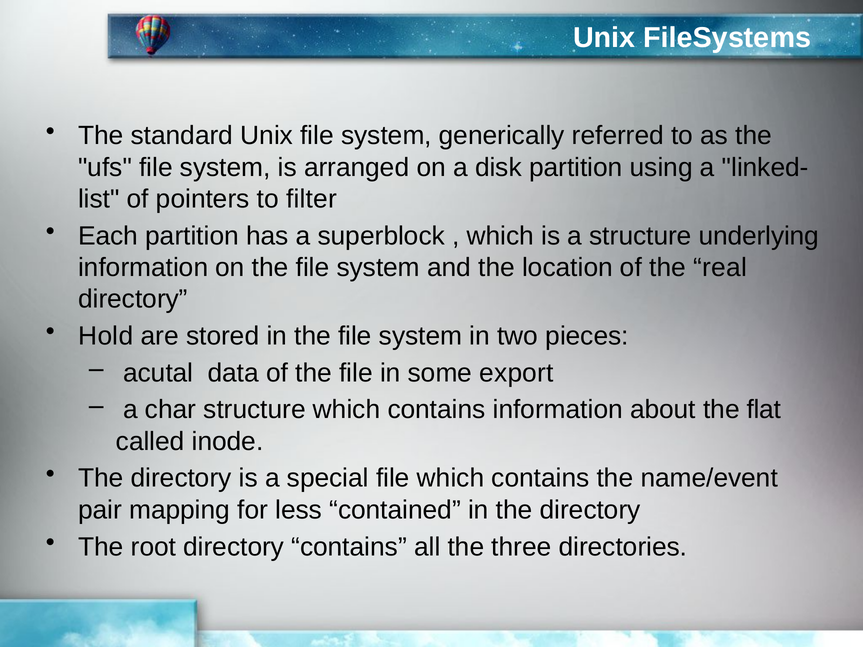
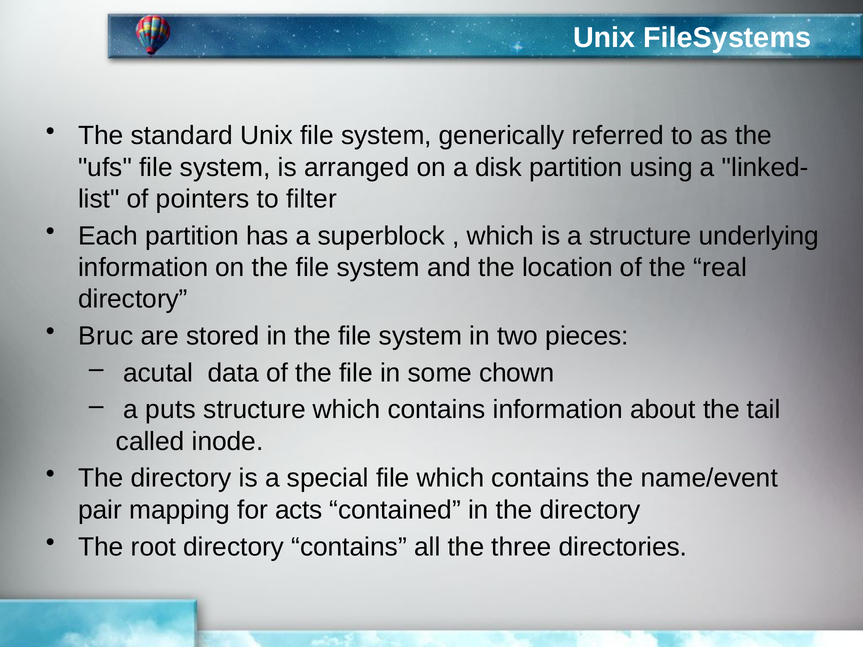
Hold: Hold -> Bruc
export: export -> chown
char: char -> puts
flat: flat -> tail
less: less -> acts
